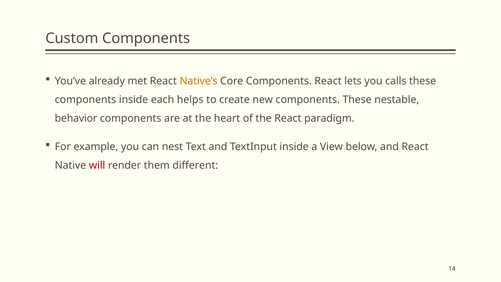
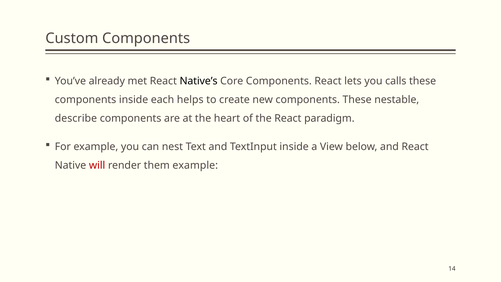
Native’s colour: orange -> black
behavior: behavior -> describe
them different: different -> example
